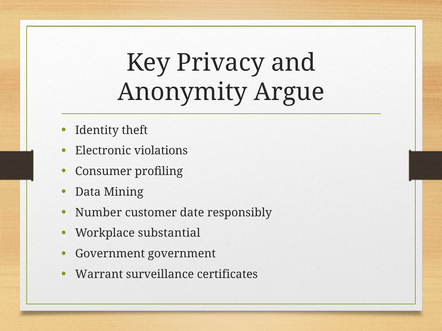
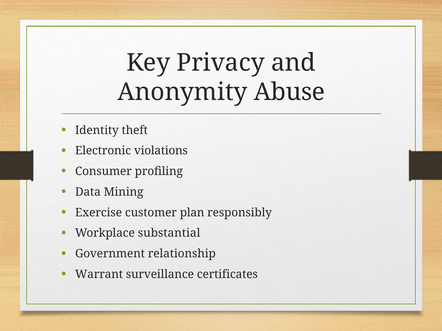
Argue: Argue -> Abuse
Number: Number -> Exercise
date: date -> plan
Government government: government -> relationship
